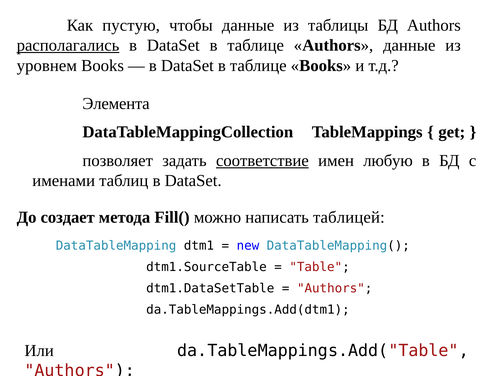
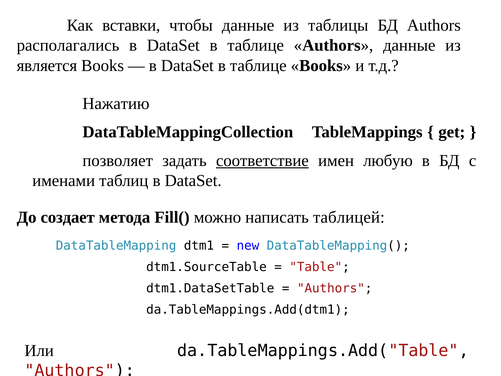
пустую: пустую -> вставки
располагались underline: present -> none
уровнем: уровнем -> является
Элемента: Элемента -> Нажатию
